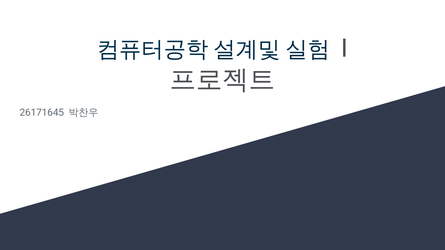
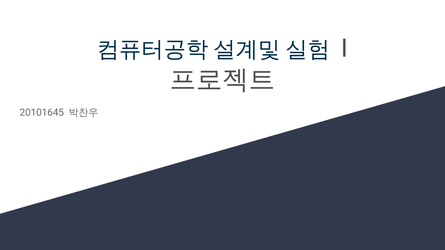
26171645: 26171645 -> 20101645
